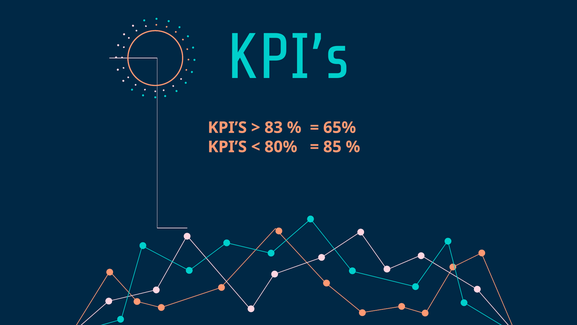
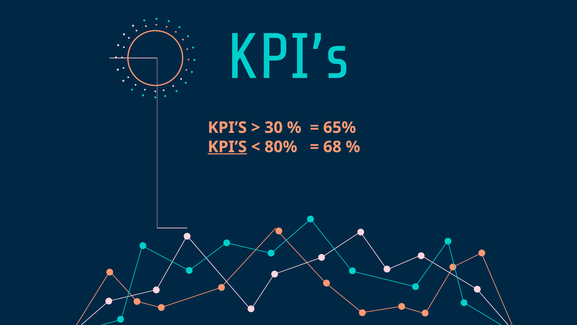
83: 83 -> 30
KPI’S at (227, 147) underline: none -> present
85: 85 -> 68
